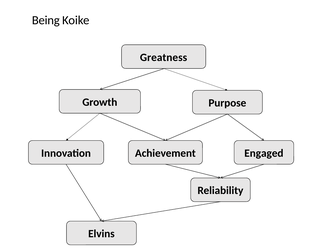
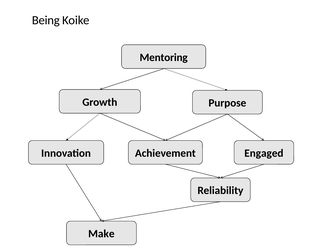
Greatness: Greatness -> Mentoring
Elvins: Elvins -> Make
